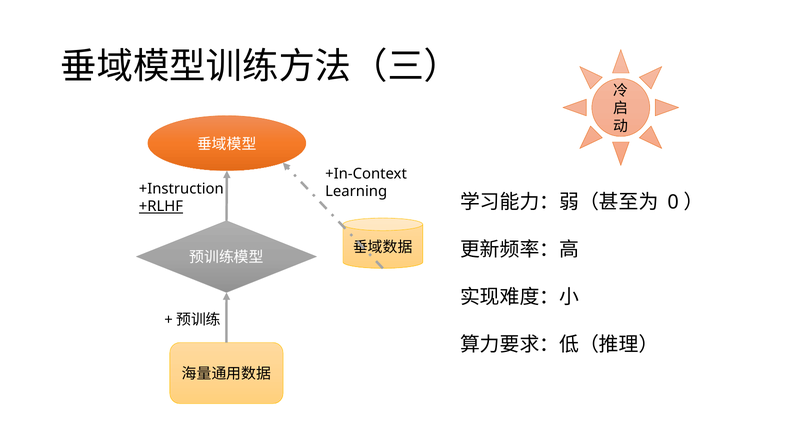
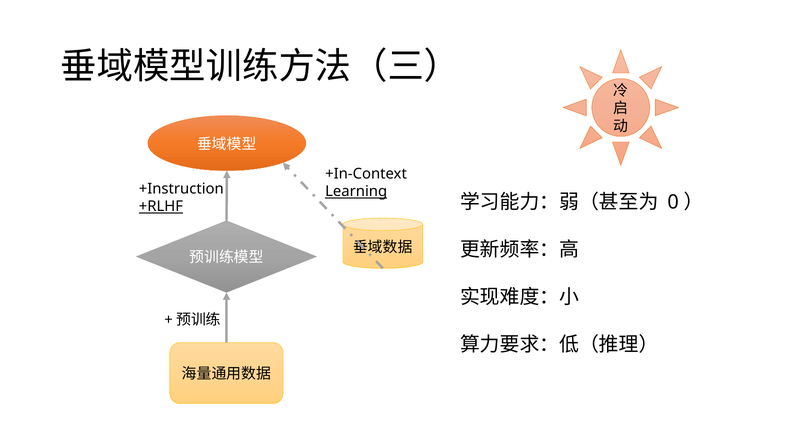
Learning underline: none -> present
